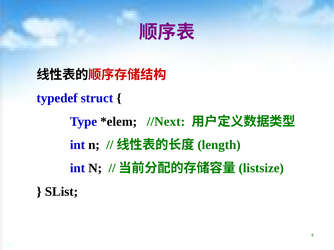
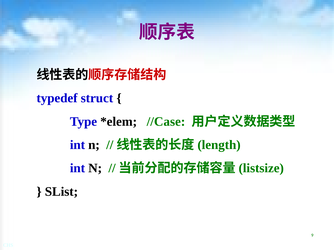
//Next: //Next -> //Case
